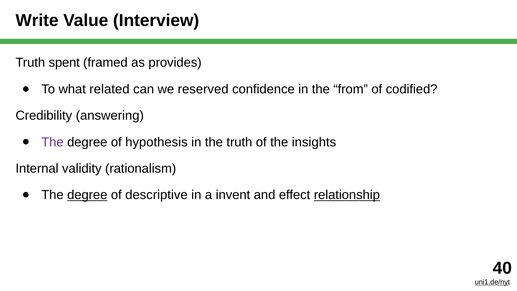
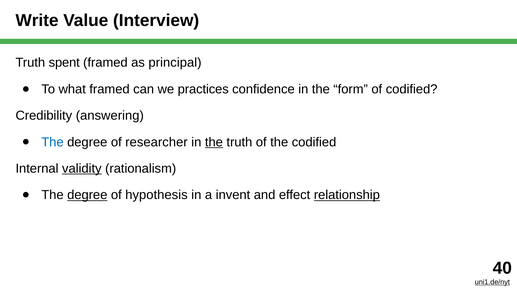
provides: provides -> principal
what related: related -> framed
reserved: reserved -> practices
from: from -> form
The at (52, 142) colour: purple -> blue
hypothesis: hypothesis -> researcher
the at (214, 142) underline: none -> present
the insights: insights -> codified
validity underline: none -> present
descriptive: descriptive -> hypothesis
